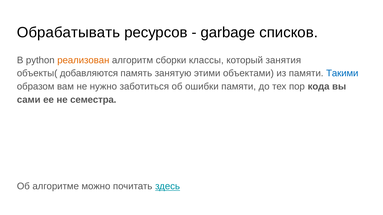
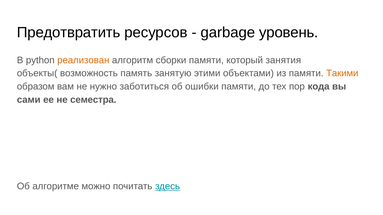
Обрабатывать: Обрабатывать -> Предотвратить
списков: списков -> уровень
сборки классы: классы -> памяти
добавляются: добавляются -> возможность
Такими colour: blue -> orange
